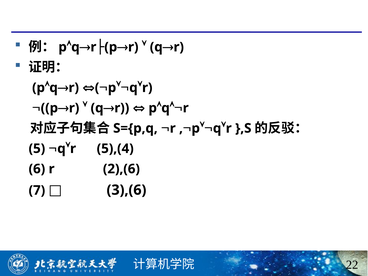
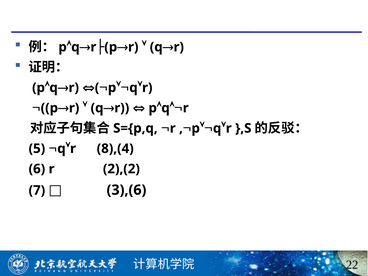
5),(4: 5),(4 -> 8),(4
2),(6: 2),(6 -> 2),(2
